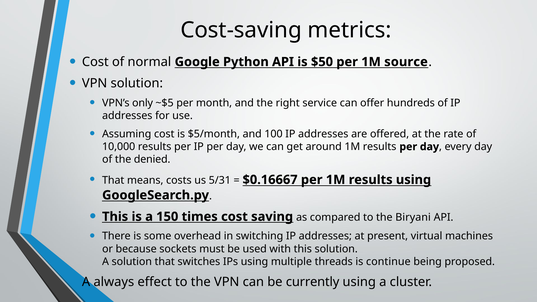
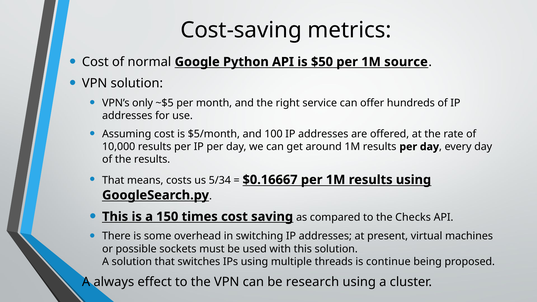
the denied: denied -> results
5/31: 5/31 -> 5/34
Biryani: Biryani -> Checks
because: because -> possible
currently: currently -> research
